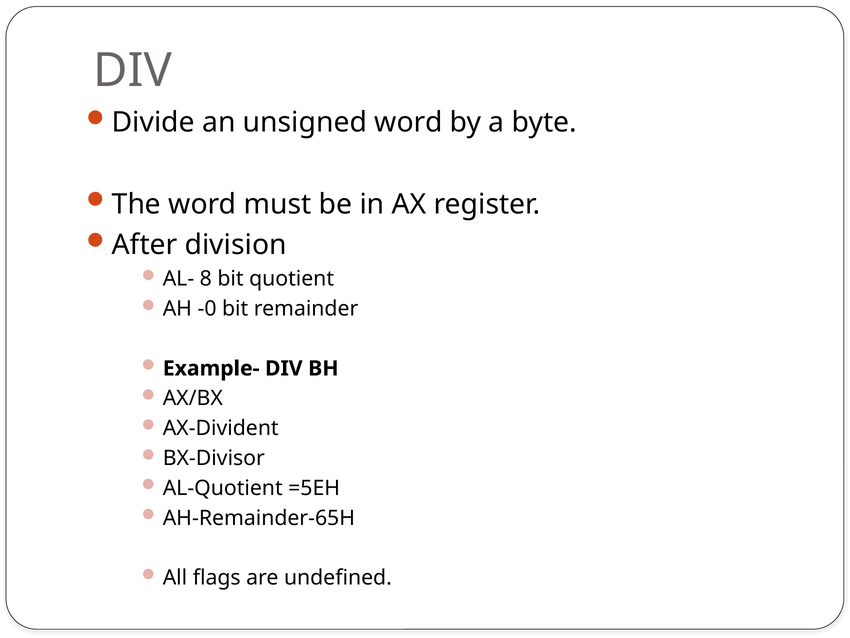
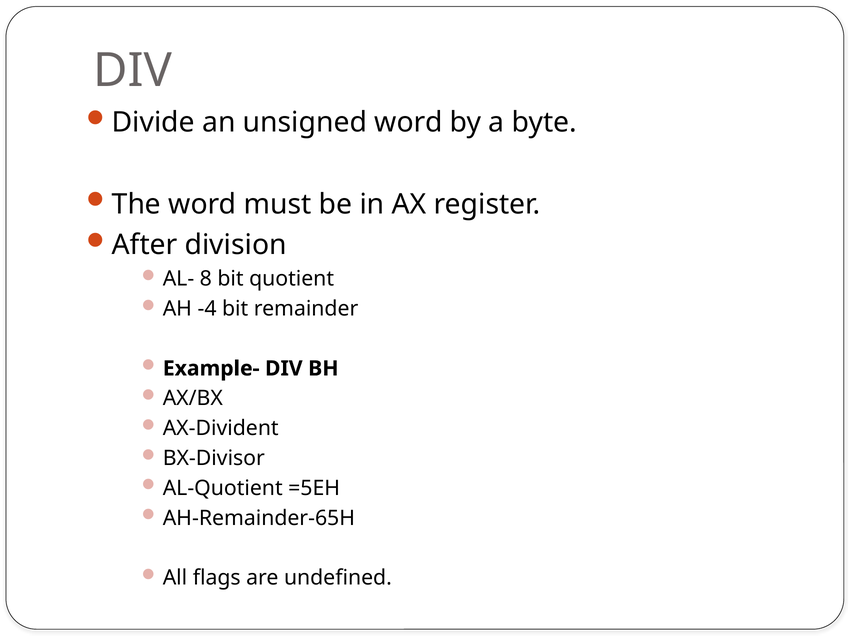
-0: -0 -> -4
